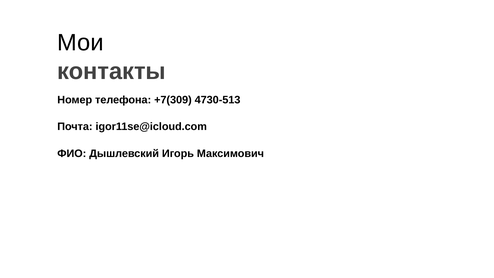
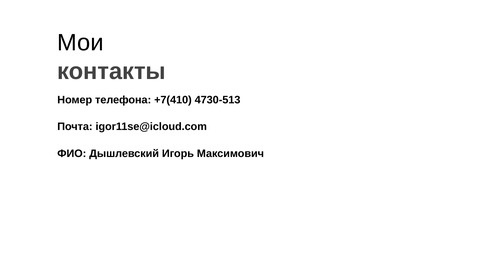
+7(309: +7(309 -> +7(410
